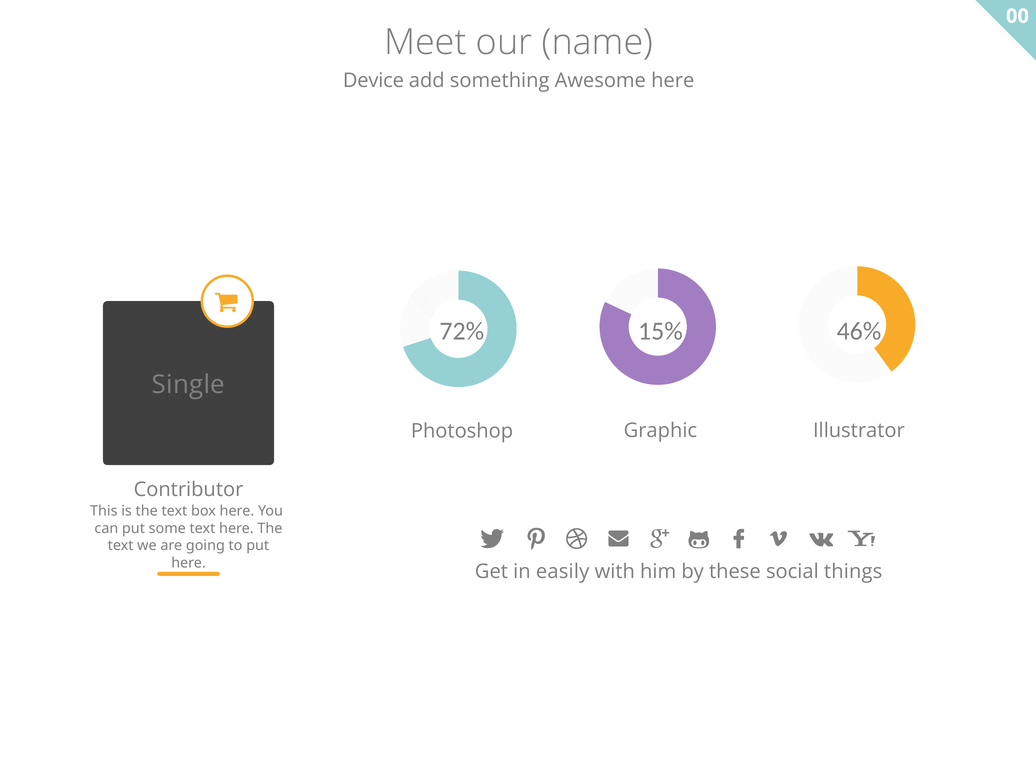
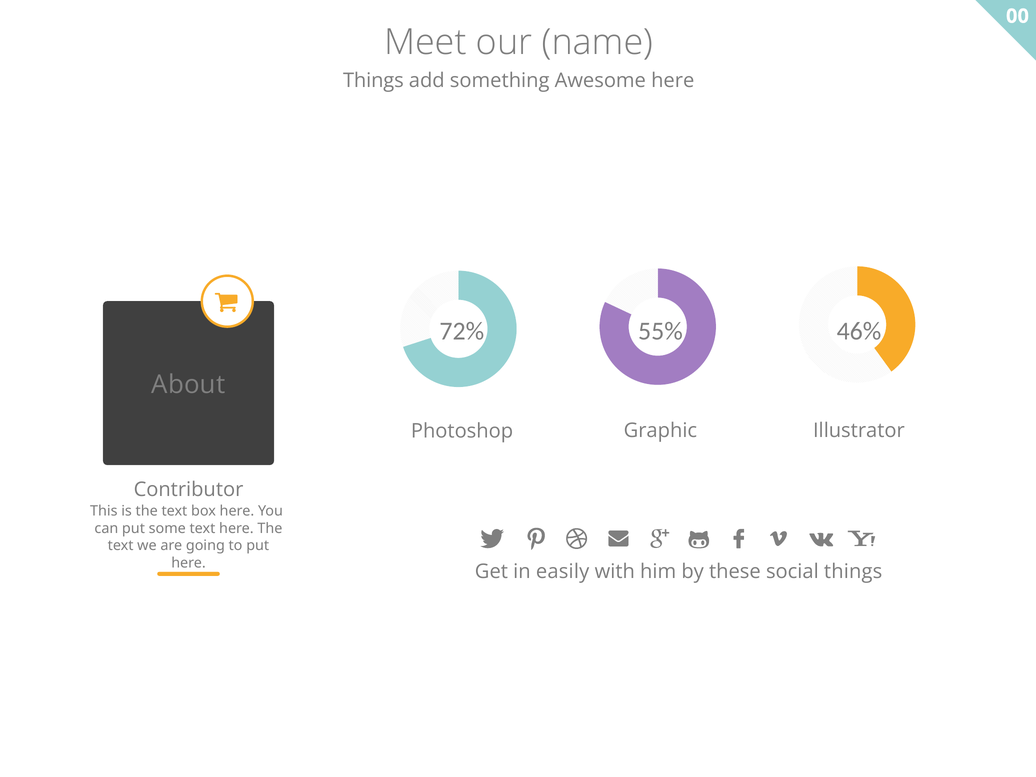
Device at (373, 81): Device -> Things
15%: 15% -> 55%
Single: Single -> About
